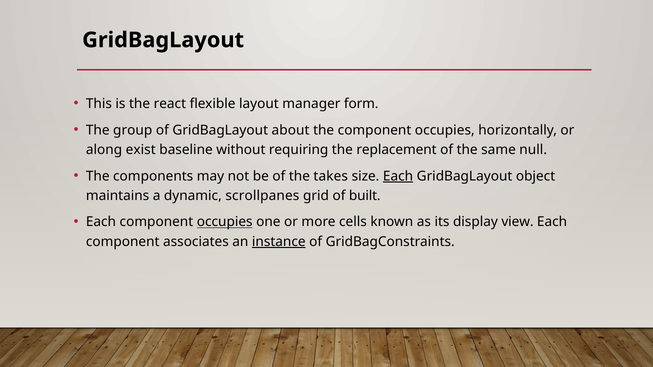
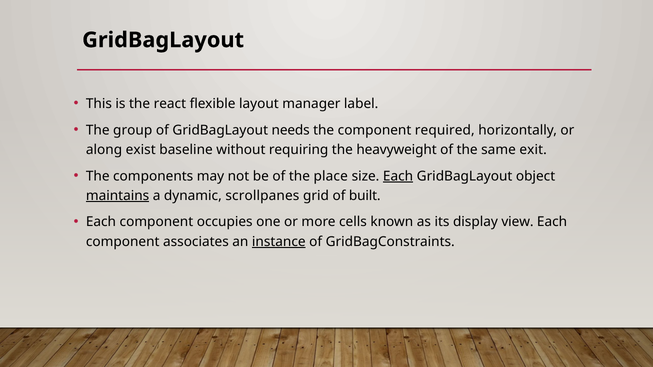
form: form -> label
about: about -> needs
the component occupies: occupies -> required
replacement: replacement -> heavyweight
null: null -> exit
takes: takes -> place
maintains underline: none -> present
occupies at (225, 222) underline: present -> none
